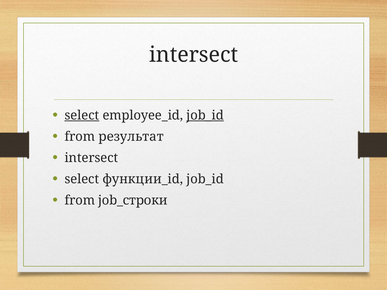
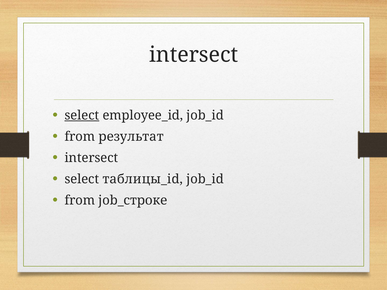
job_id at (205, 115) underline: present -> none
функции_id: функции_id -> таблицы_id
job_строки: job_строки -> job_строке
